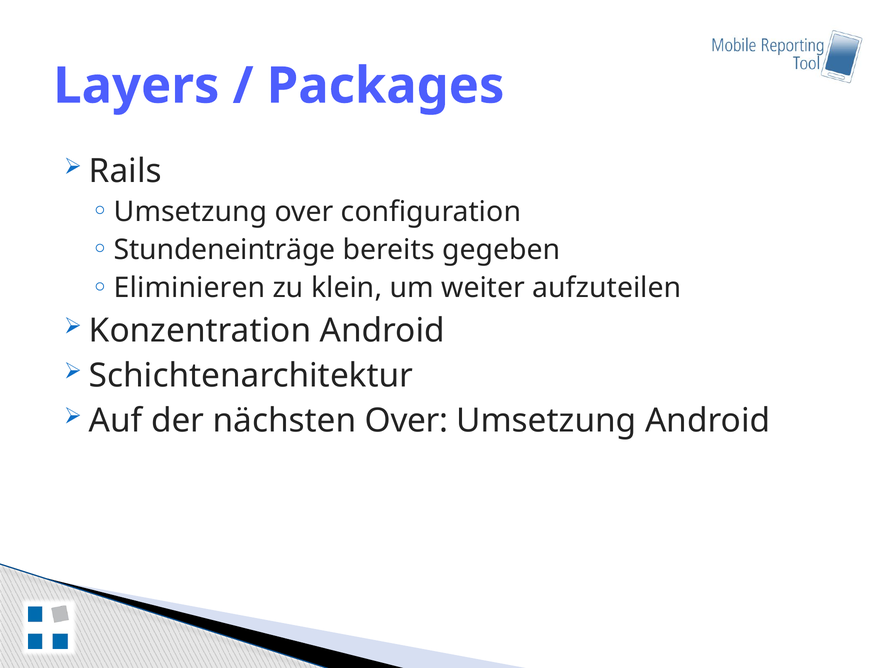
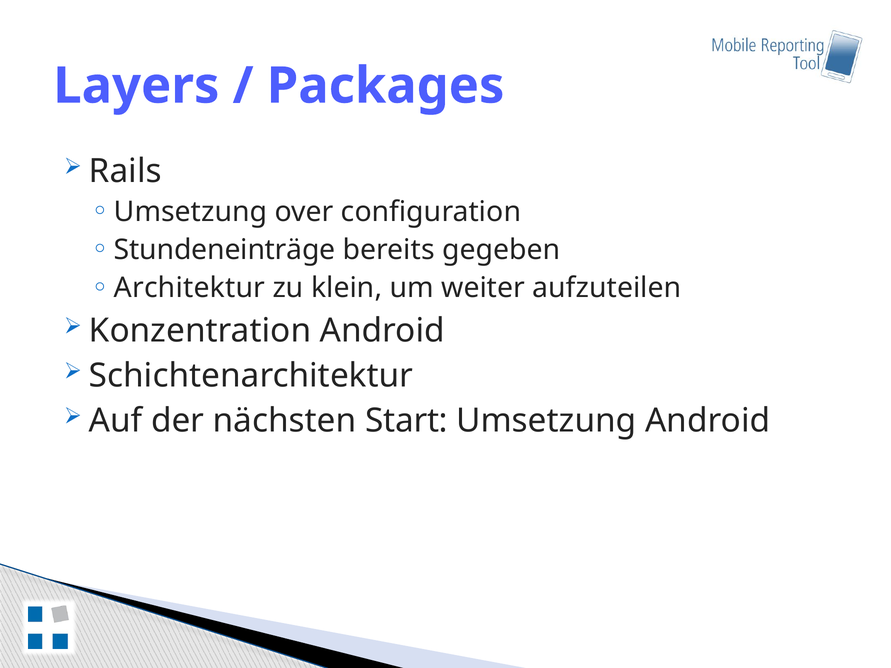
Eliminieren: Eliminieren -> Architektur
nächsten Over: Over -> Start
